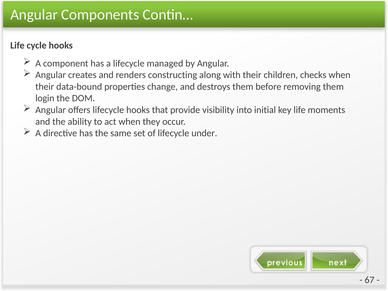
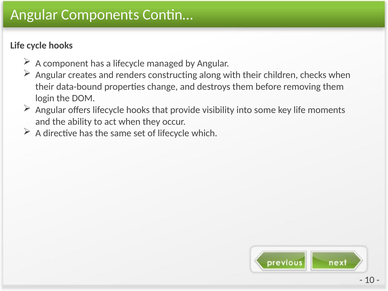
initial: initial -> some
under: under -> which
67: 67 -> 10
